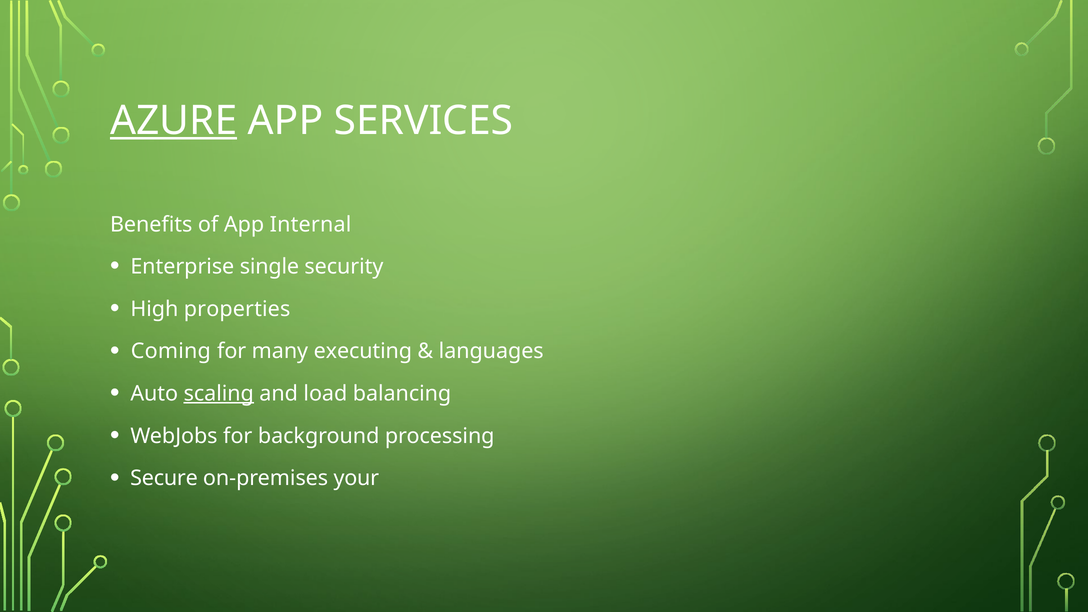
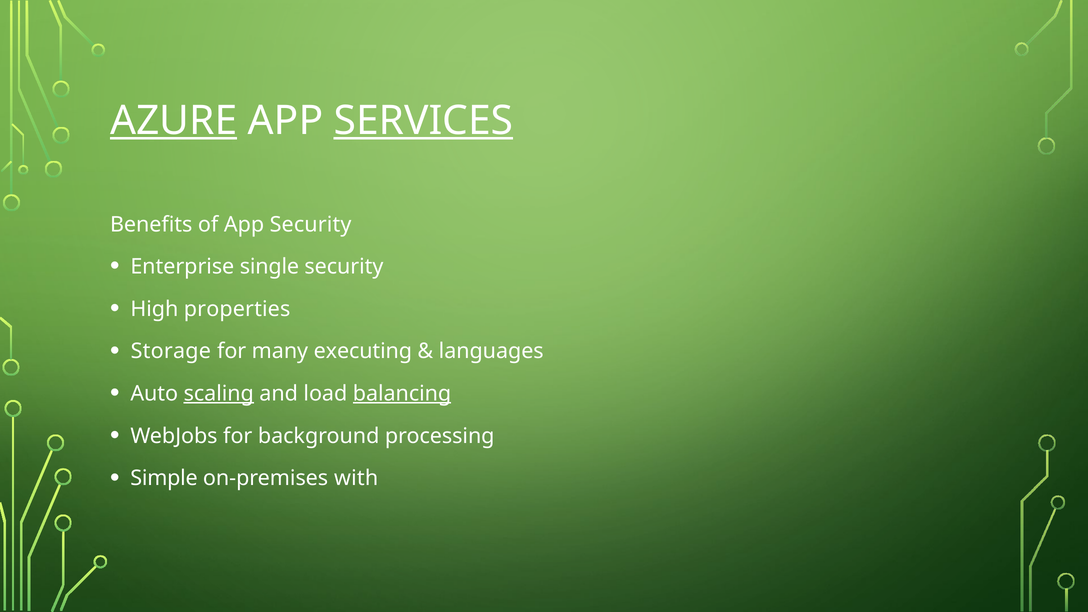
SERVICES underline: none -> present
App Internal: Internal -> Security
Coming: Coming -> Storage
balancing underline: none -> present
Secure: Secure -> Simple
your: your -> with
